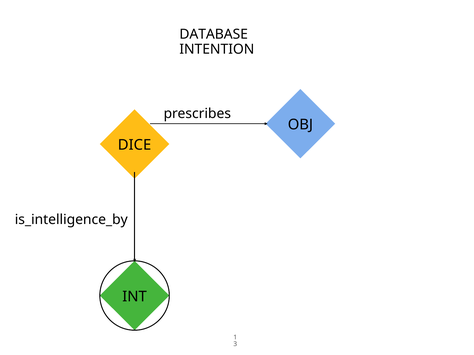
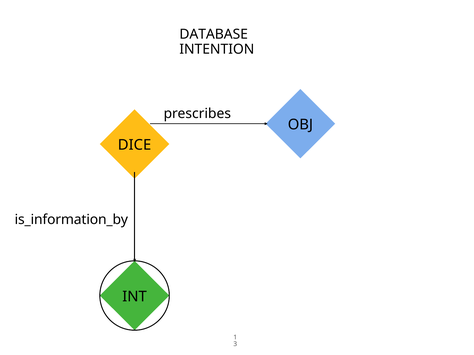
is_intelligence_by: is_intelligence_by -> is_information_by
